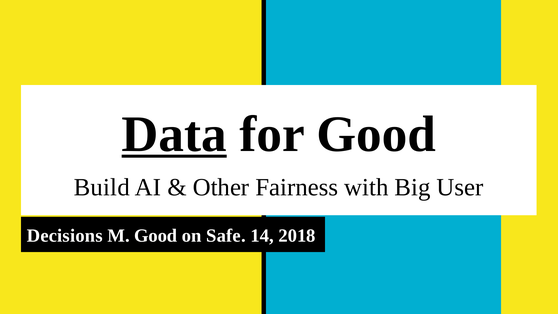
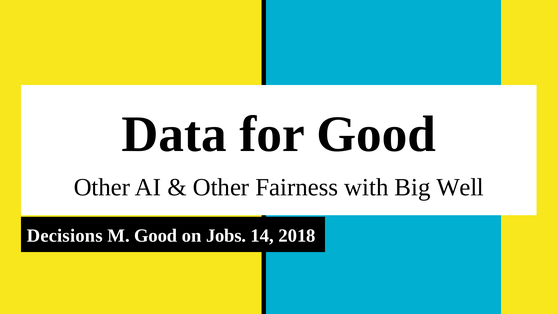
Data underline: present -> none
Build at (102, 187): Build -> Other
User: User -> Well
Safe: Safe -> Jobs
